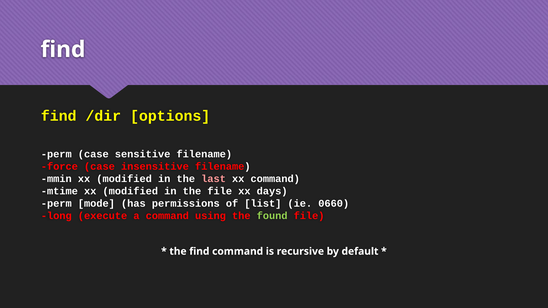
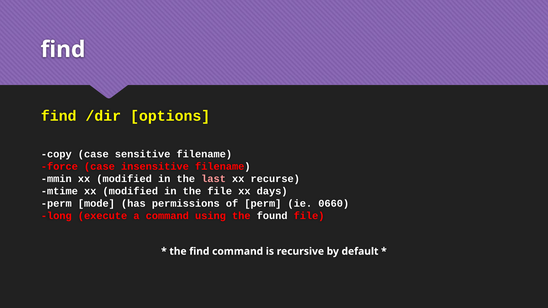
perm at (56, 154): perm -> copy
xx command: command -> recurse
of list: list -> perm
found colour: light green -> white
